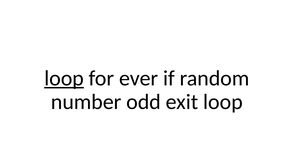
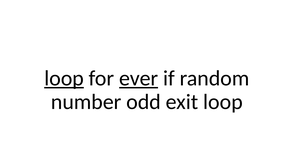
ever underline: none -> present
